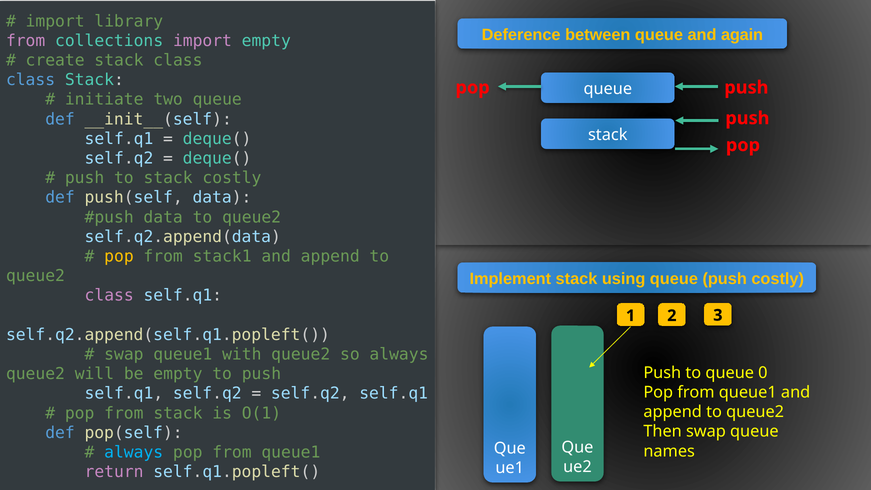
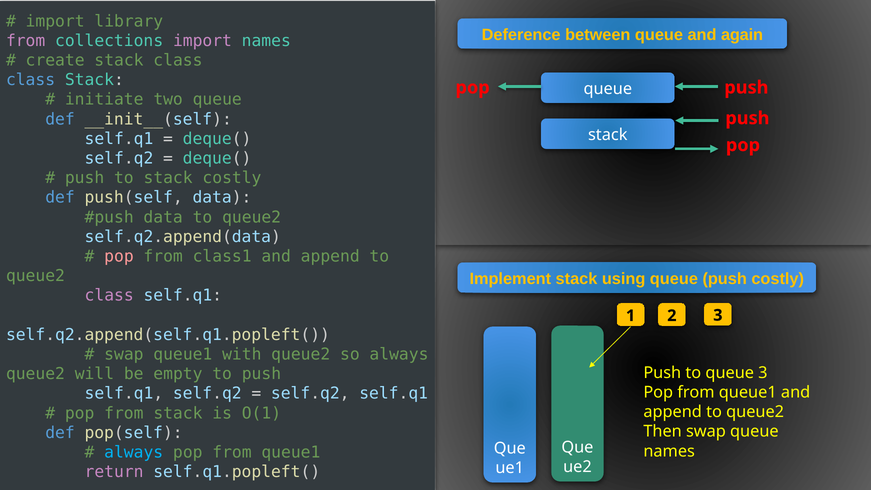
import empty: empty -> names
pop at (119, 256) colour: yellow -> pink
stack1: stack1 -> class1
queue 0: 0 -> 3
